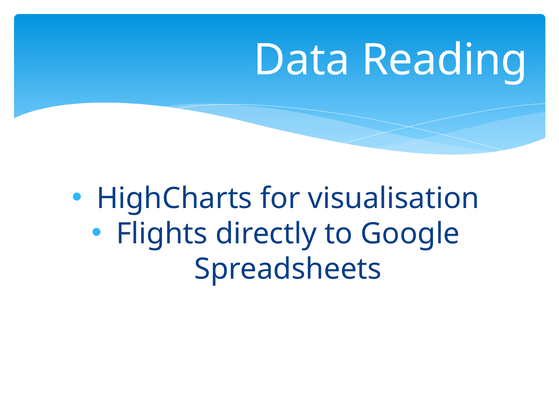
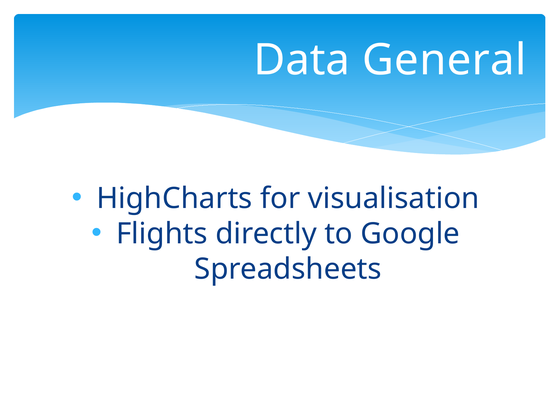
Reading: Reading -> General
